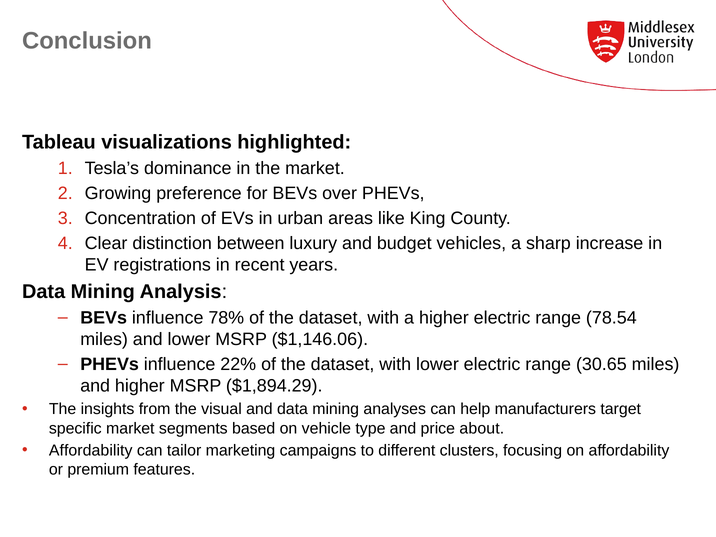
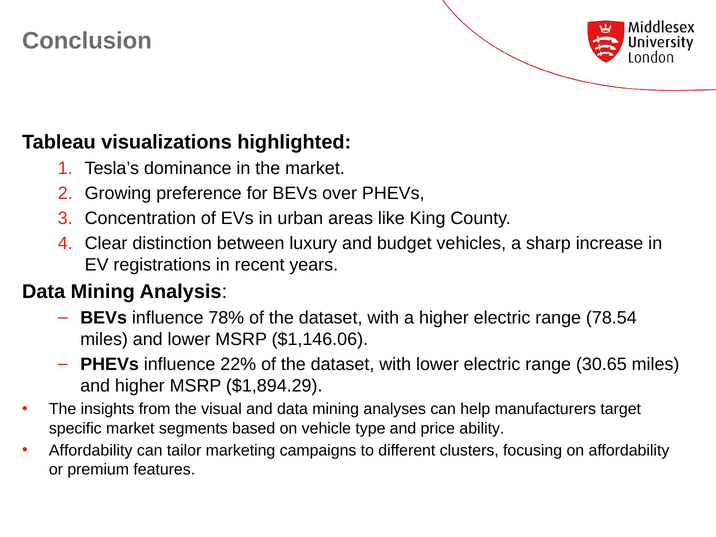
about: about -> ability
